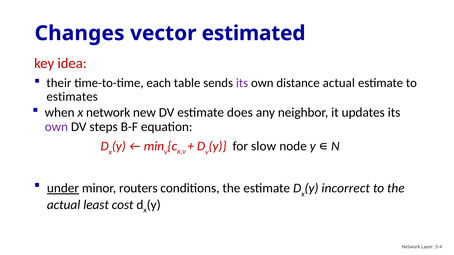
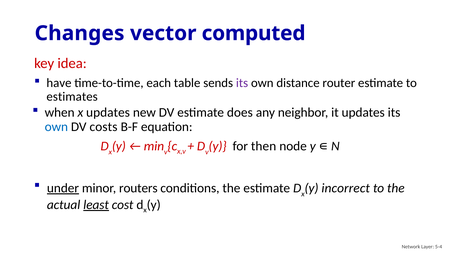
estimated: estimated -> computed
their: their -> have
distance actual: actual -> router
x network: network -> updates
own at (56, 127) colour: purple -> blue
steps: steps -> costs
slow: slow -> then
least underline: none -> present
